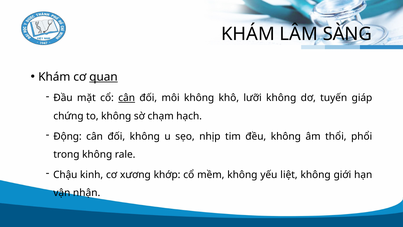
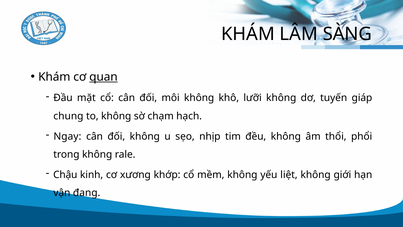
cân at (127, 98) underline: present -> none
chứng: chứng -> chung
Động: Động -> Ngay
nhận: nhận -> đang
